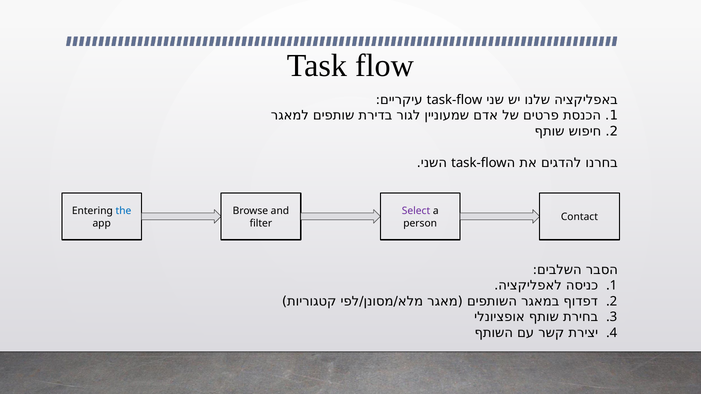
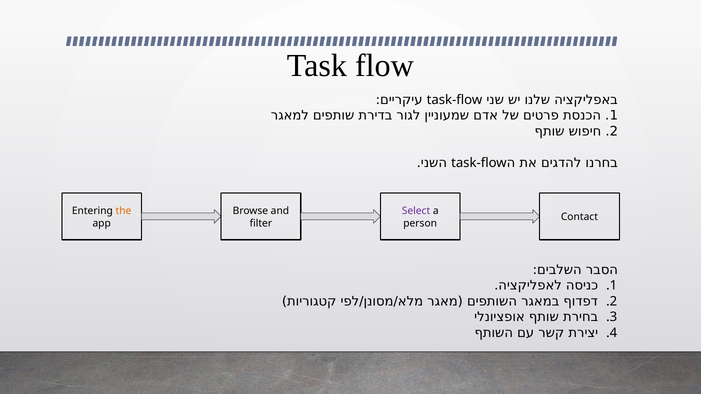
the colour: blue -> orange
